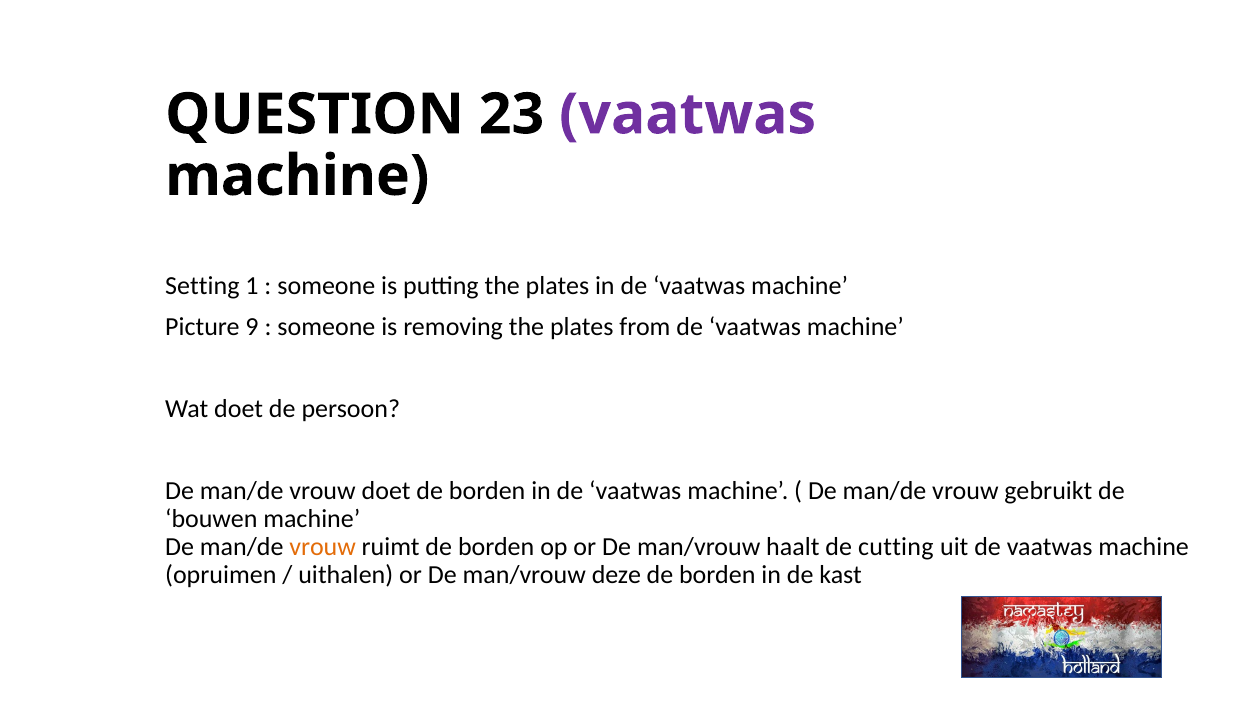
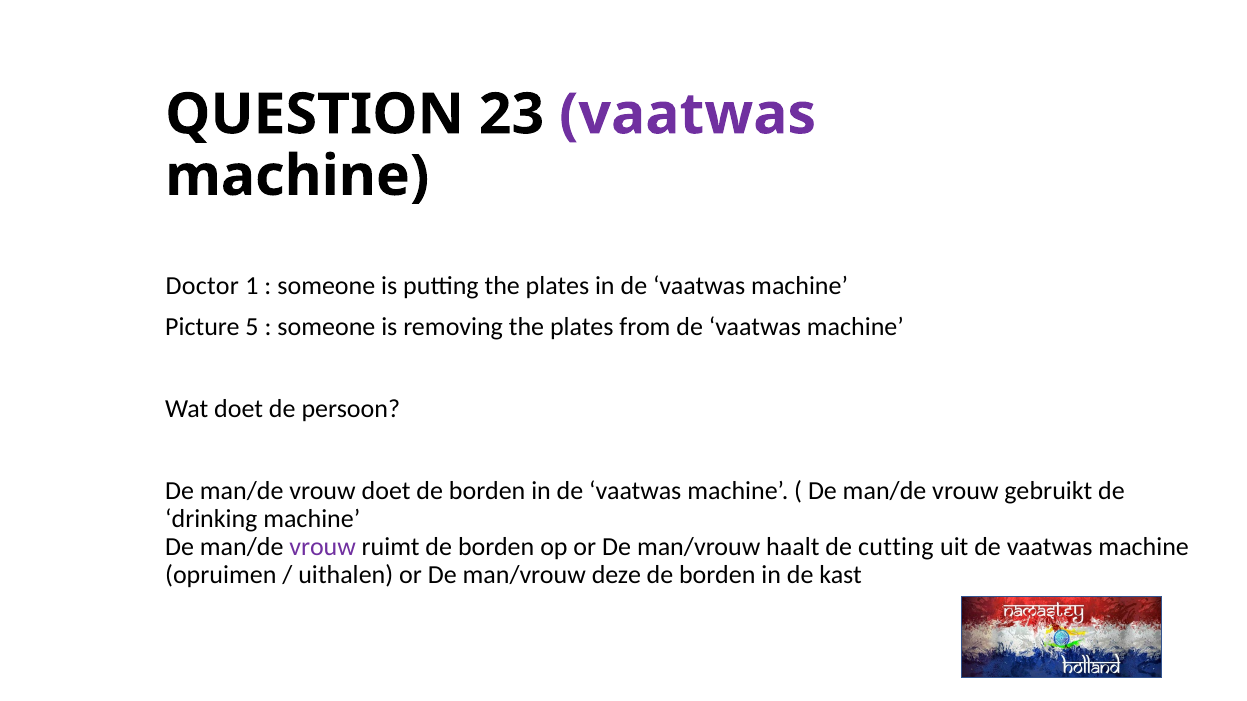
Setting: Setting -> Doctor
9: 9 -> 5
bouwen: bouwen -> drinking
vrouw at (323, 547) colour: orange -> purple
